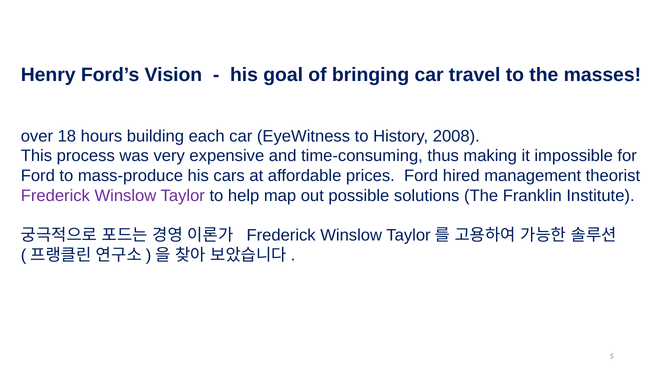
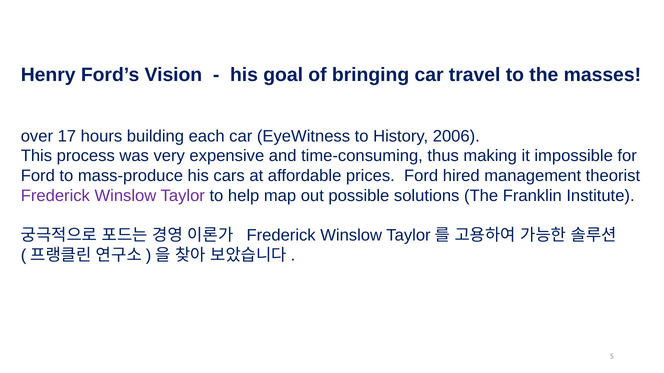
18: 18 -> 17
2008: 2008 -> 2006
